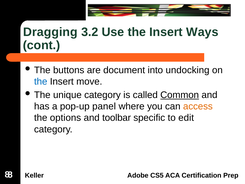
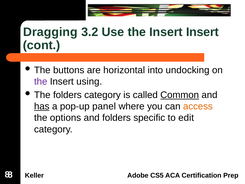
Insert Ways: Ways -> Insert
document: document -> horizontal
the at (41, 81) colour: blue -> purple
move: move -> using
The unique: unique -> folders
has underline: none -> present
and toolbar: toolbar -> folders
